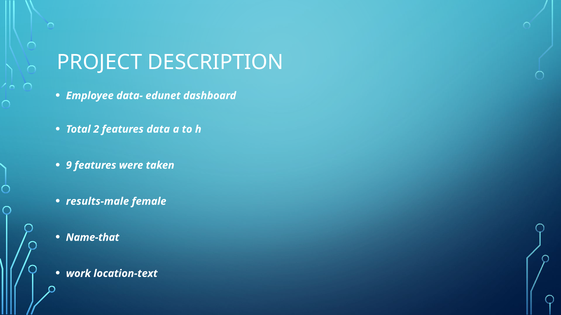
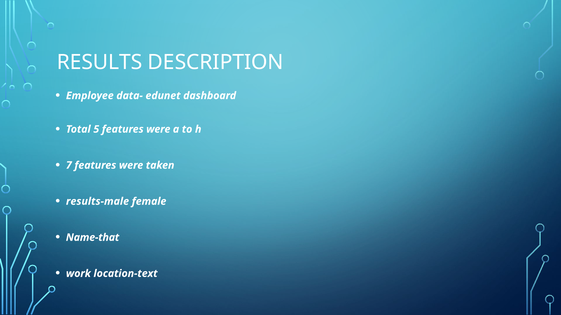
PROJECT: PROJECT -> RESULTS
2: 2 -> 5
data at (158, 129): data -> were
9: 9 -> 7
